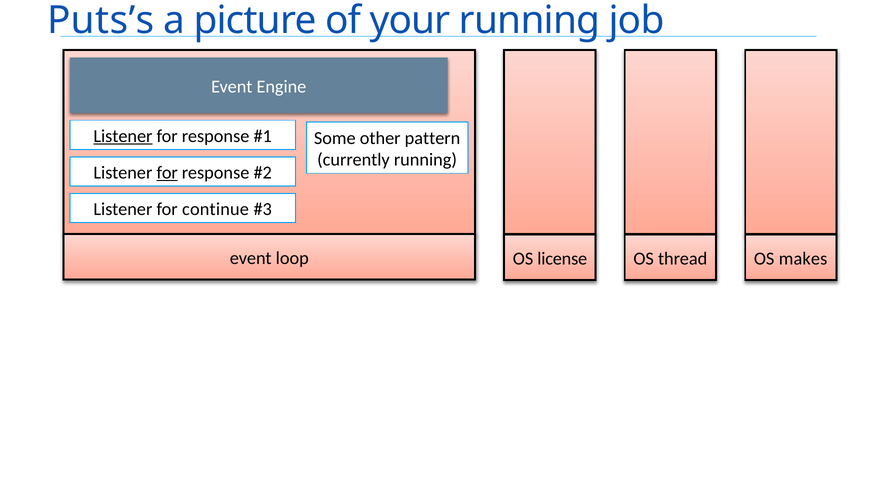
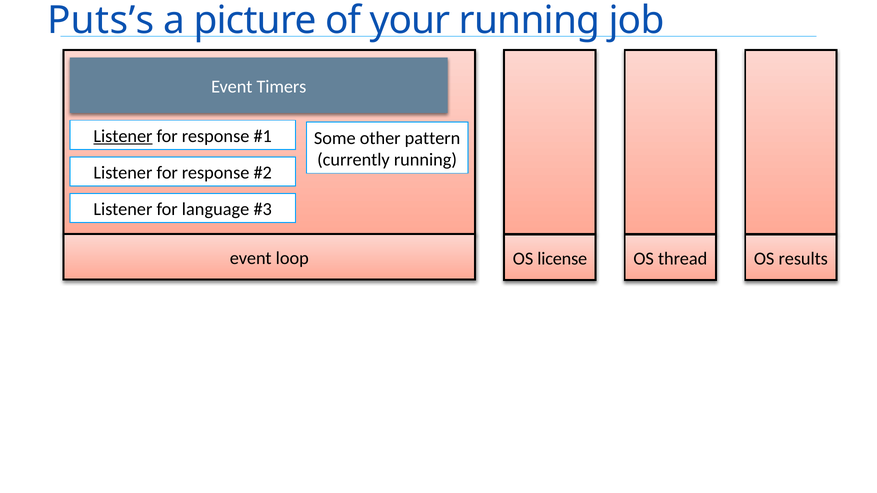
Engine: Engine -> Timers
for at (167, 173) underline: present -> none
continue: continue -> language
makes: makes -> results
